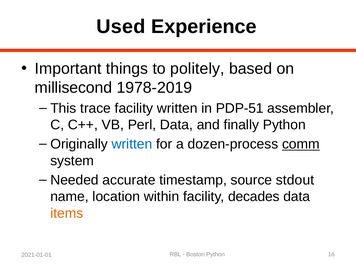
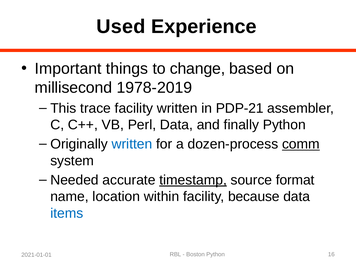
politely: politely -> change
PDP-51: PDP-51 -> PDP-21
timestamp underline: none -> present
stdout: stdout -> format
decades: decades -> because
items colour: orange -> blue
